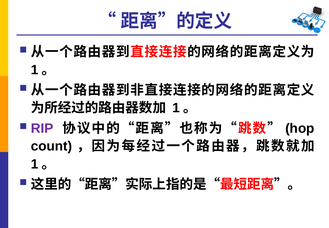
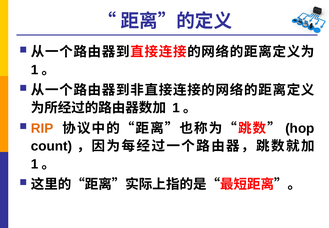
RIP colour: purple -> orange
